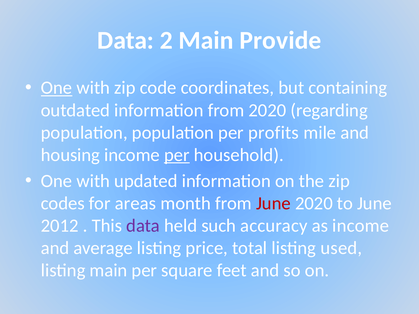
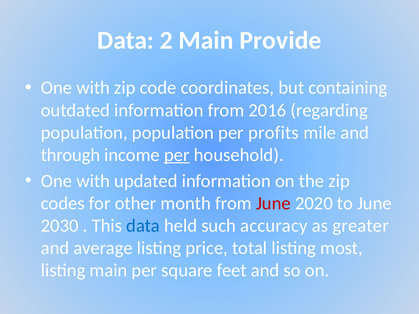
One at (57, 88) underline: present -> none
from 2020: 2020 -> 2016
housing: housing -> through
areas: areas -> other
2012: 2012 -> 2030
data at (143, 226) colour: purple -> blue
as income: income -> greater
used: used -> most
